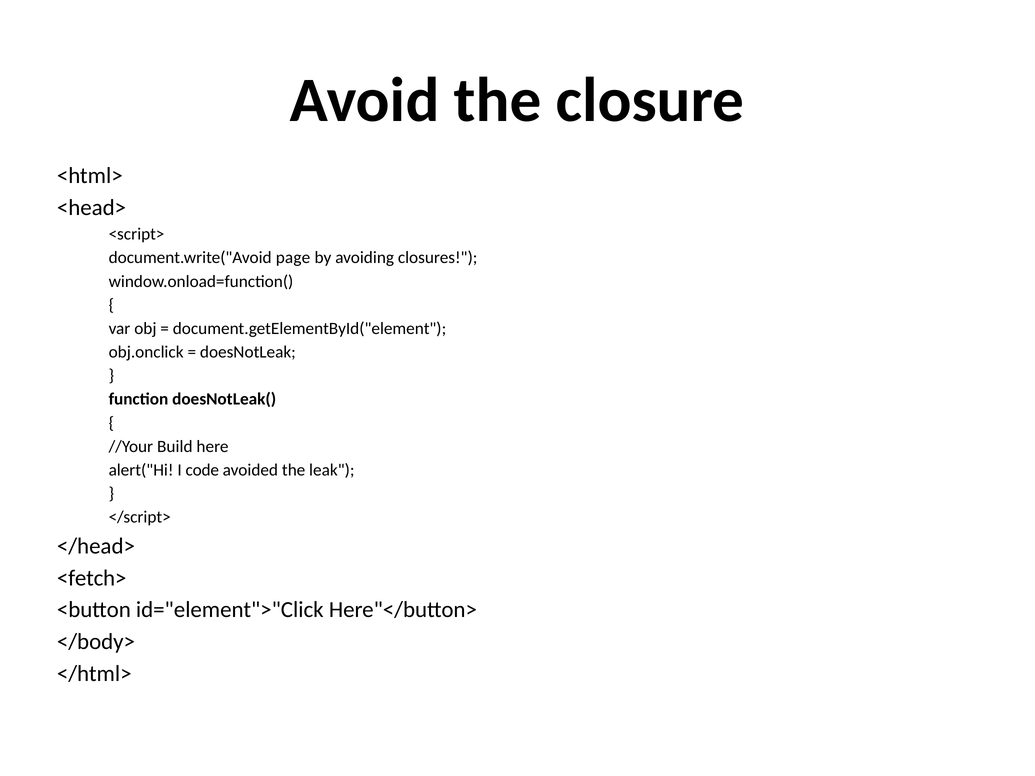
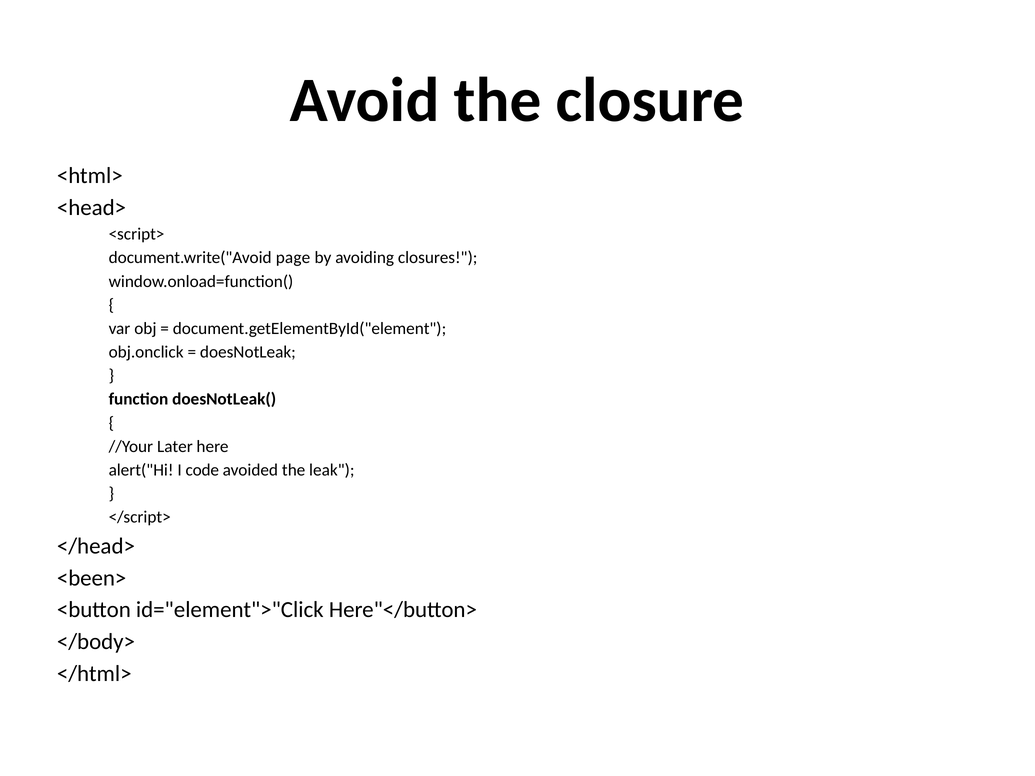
Build: Build -> Later
<fetch>: <fetch> -> <been>
